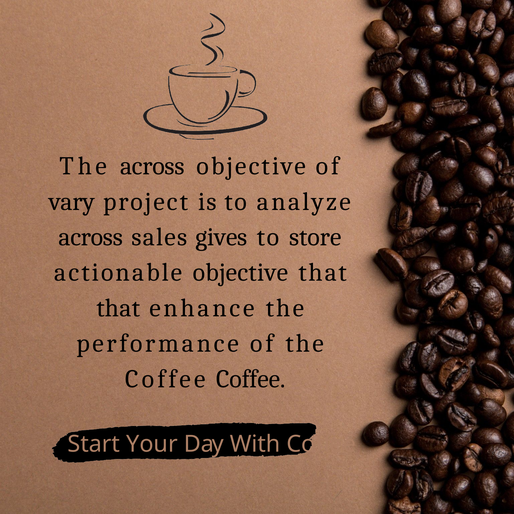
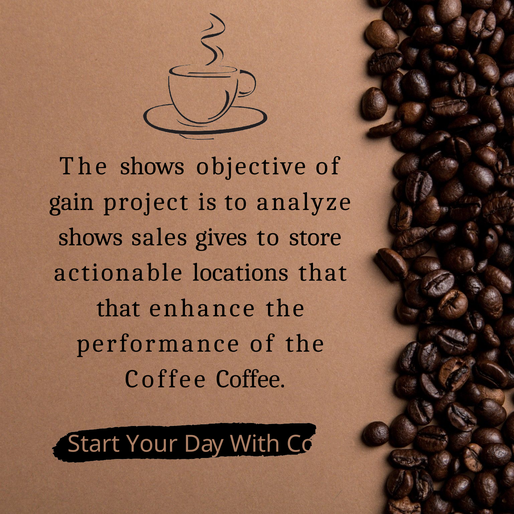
The across: across -> shows
vary: vary -> gain
across at (91, 237): across -> shows
actionable objective: objective -> locations
